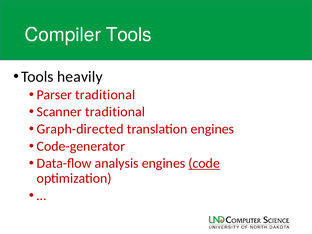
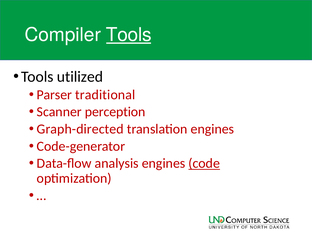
Tools at (129, 35) underline: none -> present
heavily: heavily -> utilized
Scanner traditional: traditional -> perception
